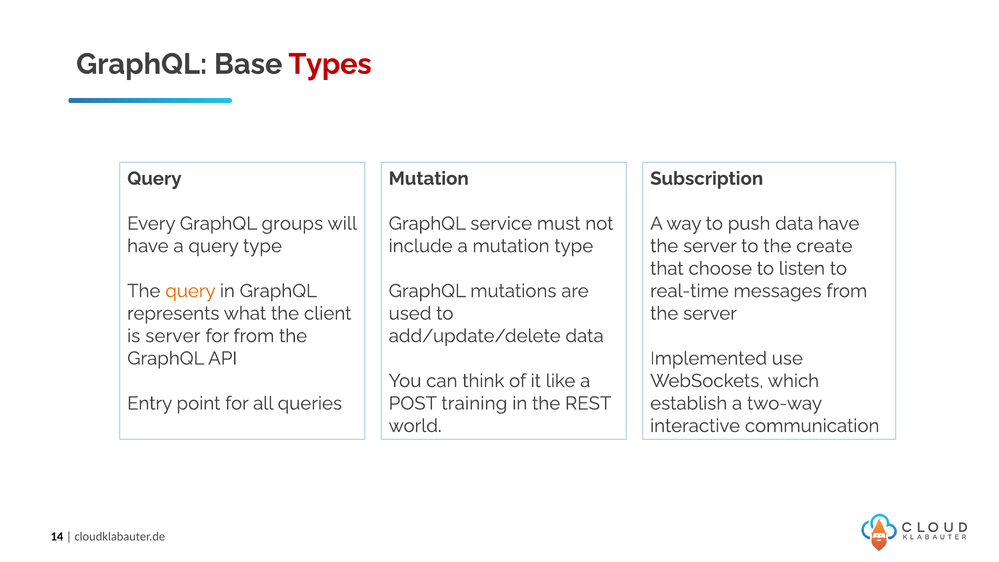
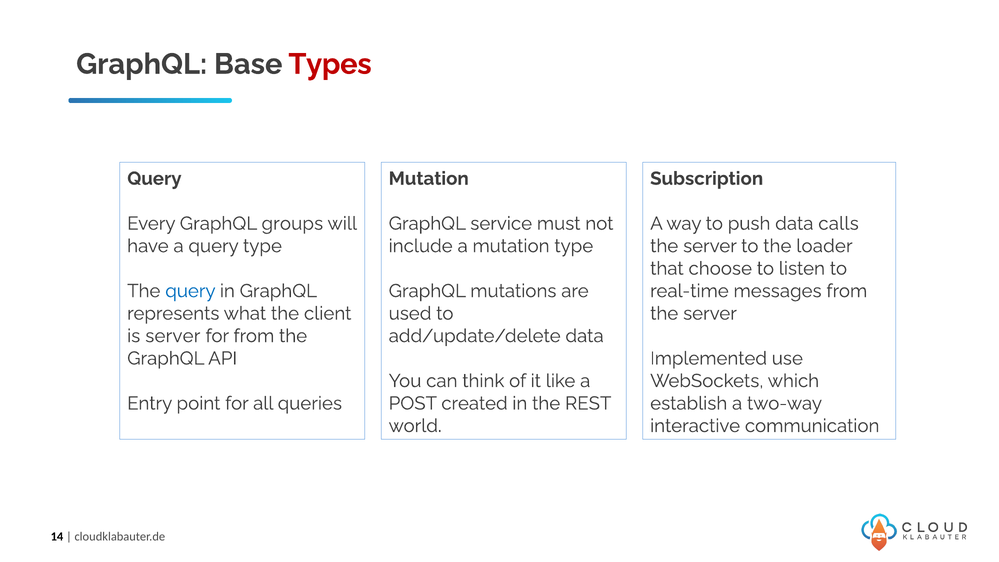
data have: have -> calls
create: create -> loader
query at (190, 291) colour: orange -> blue
training: training -> created
